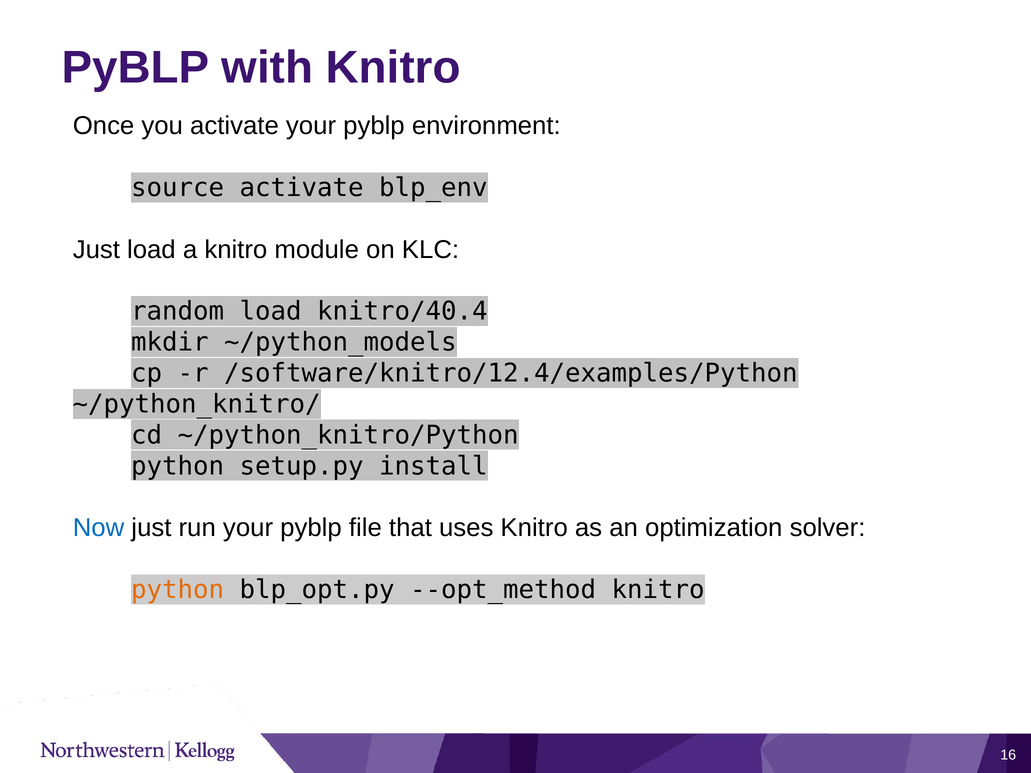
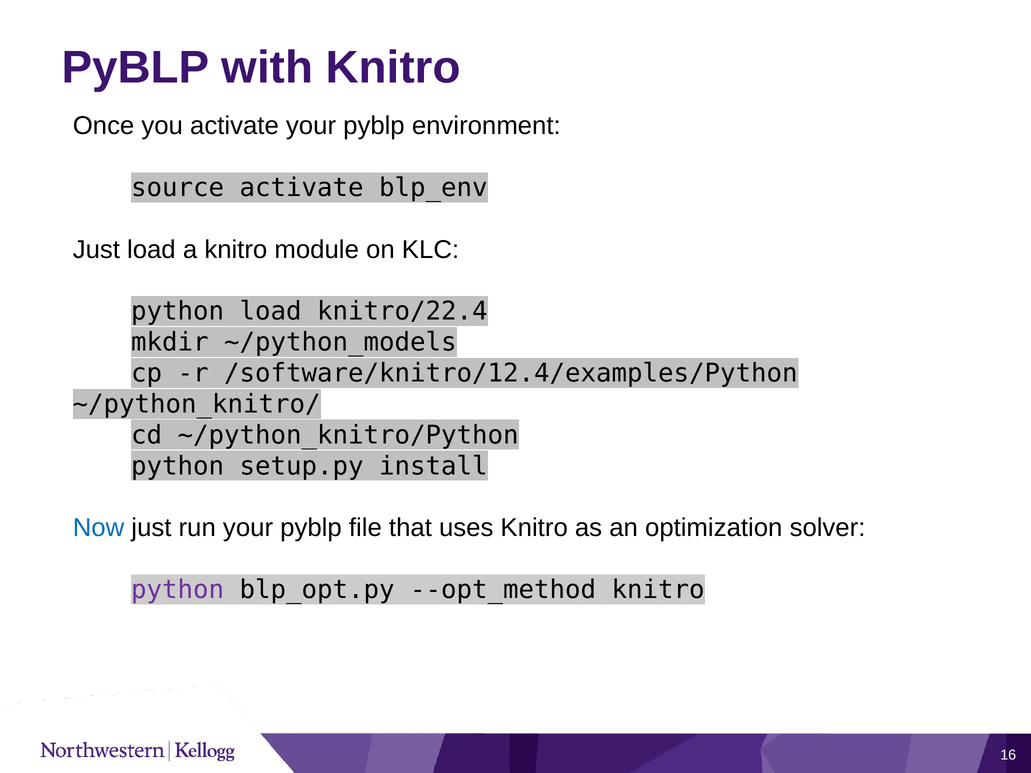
random at (178, 312): random -> python
knitro/40.4: knitro/40.4 -> knitro/22.4
python at (178, 590) colour: orange -> purple
